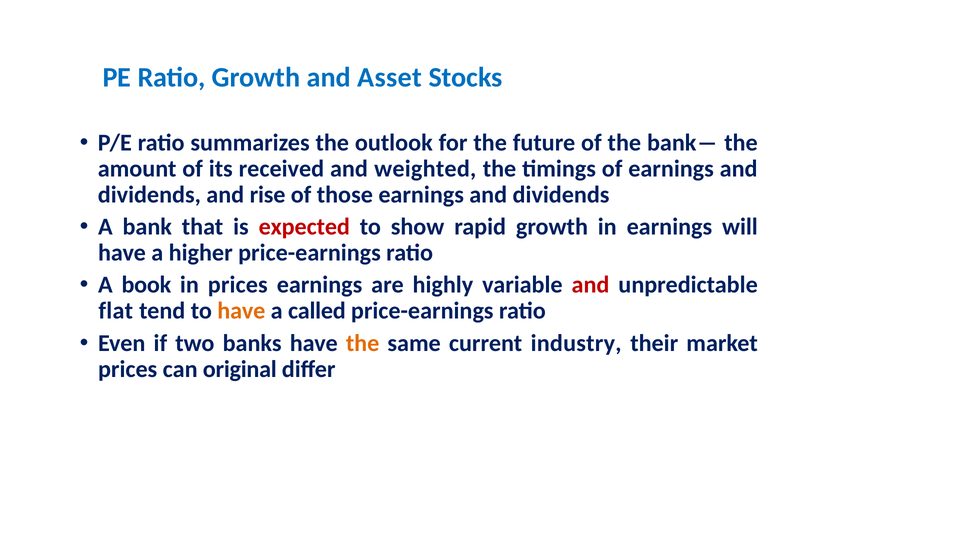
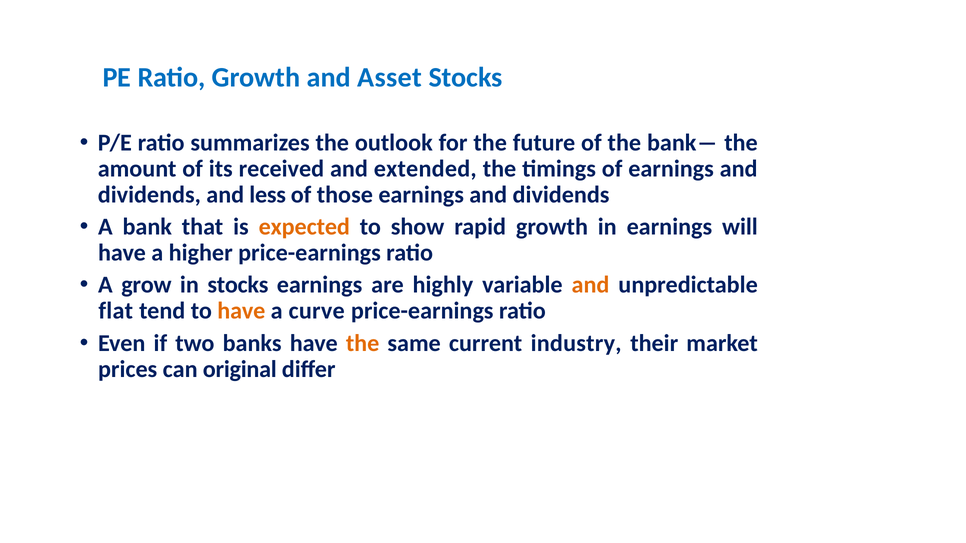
weighted: weighted -> extended
rise: rise -> less
expected colour: red -> orange
book: book -> grow
in prices: prices -> stocks
and at (591, 285) colour: red -> orange
called: called -> curve
